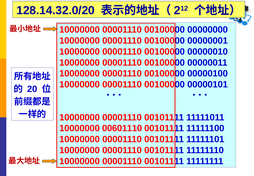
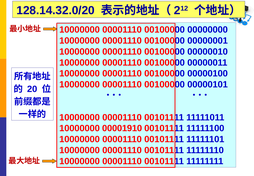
00601110: 00601110 -> 00001910
